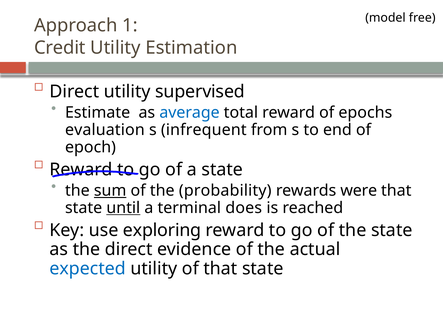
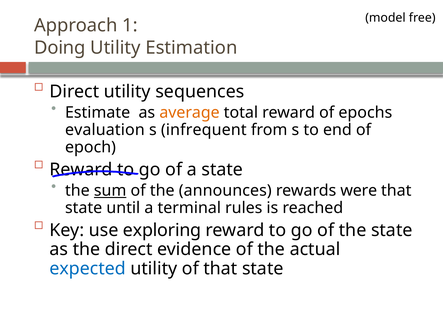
Credit: Credit -> Doing
supervised: supervised -> sequences
average colour: blue -> orange
probability: probability -> announces
until underline: present -> none
does: does -> rules
